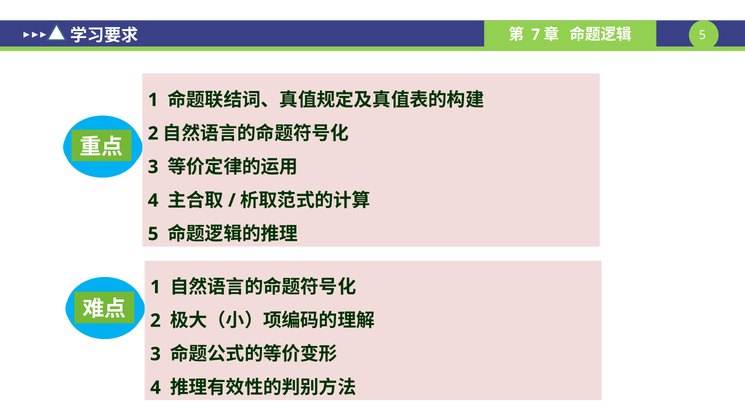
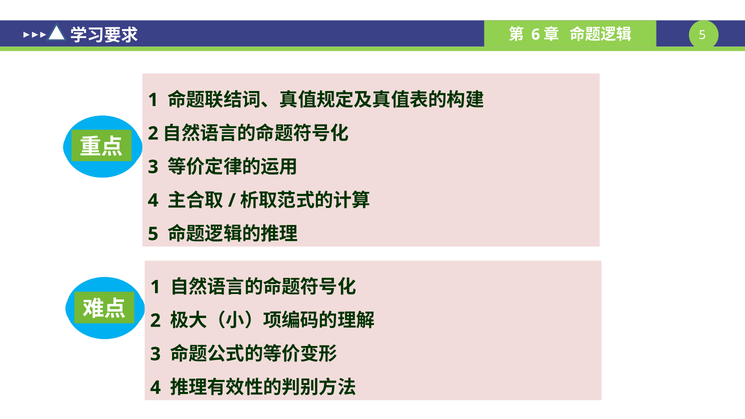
7: 7 -> 6
